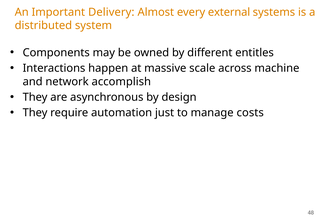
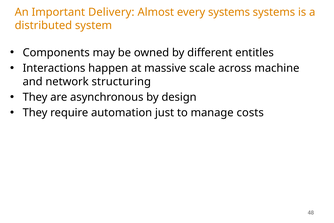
every external: external -> systems
accomplish: accomplish -> structuring
